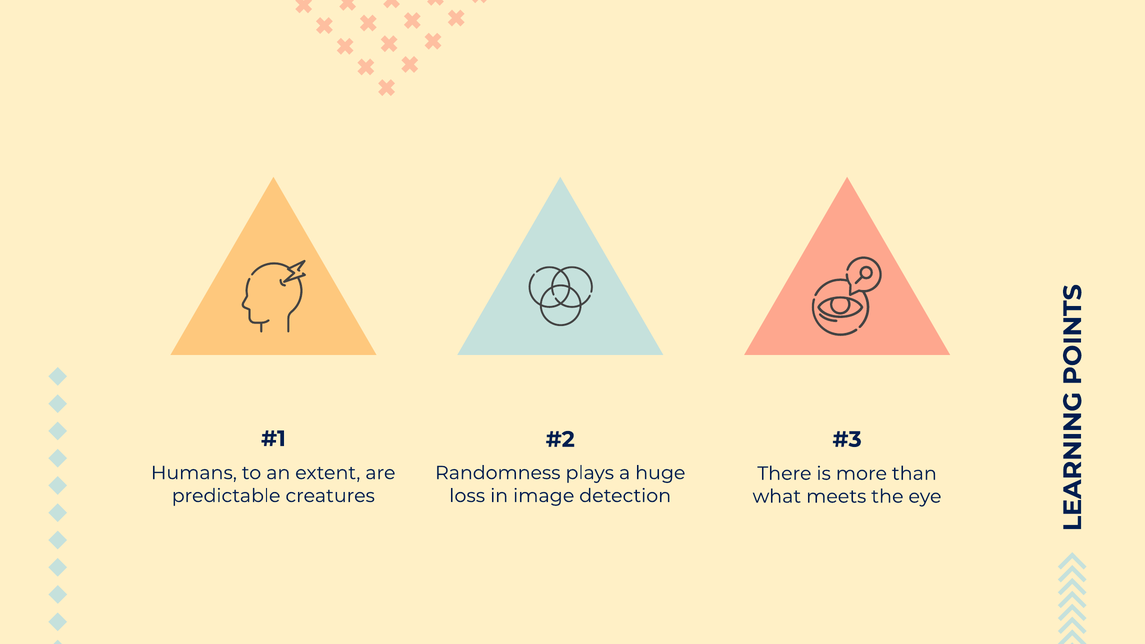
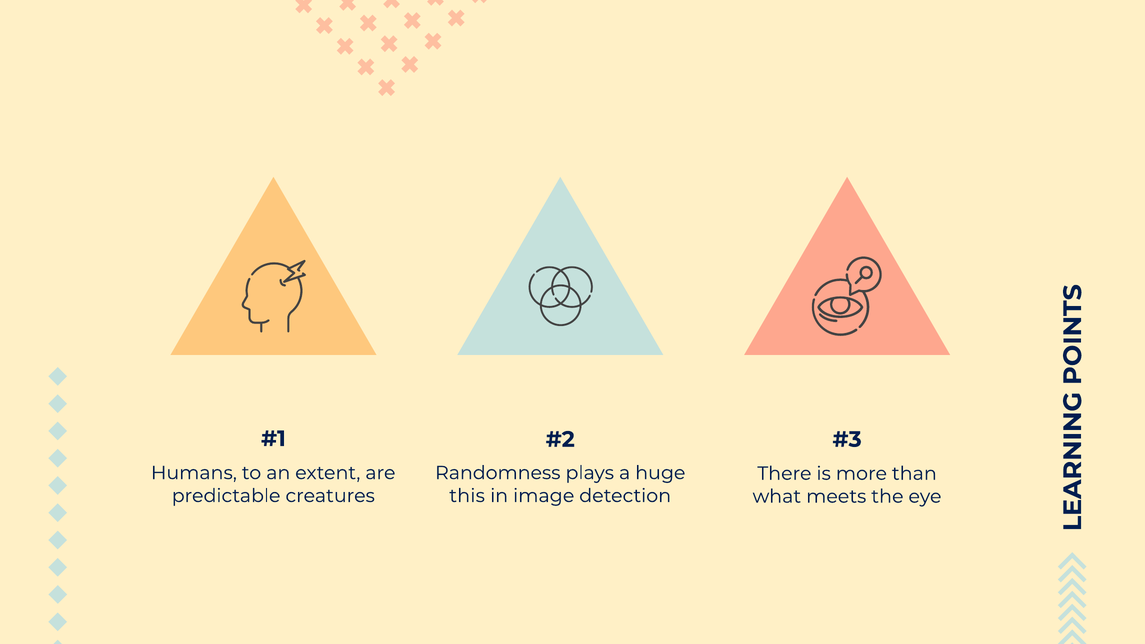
loss: loss -> this
